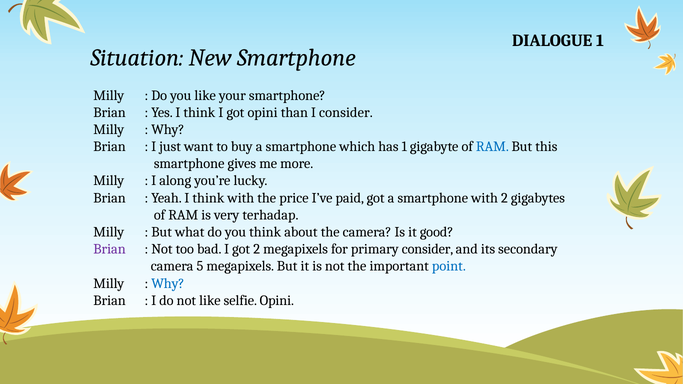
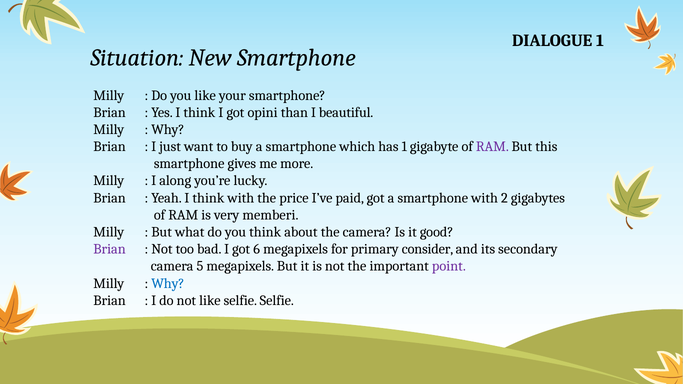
I consider: consider -> beautiful
RAM at (492, 147) colour: blue -> purple
terhadap: terhadap -> memberi
got 2: 2 -> 6
point colour: blue -> purple
selfie Opini: Opini -> Selfie
